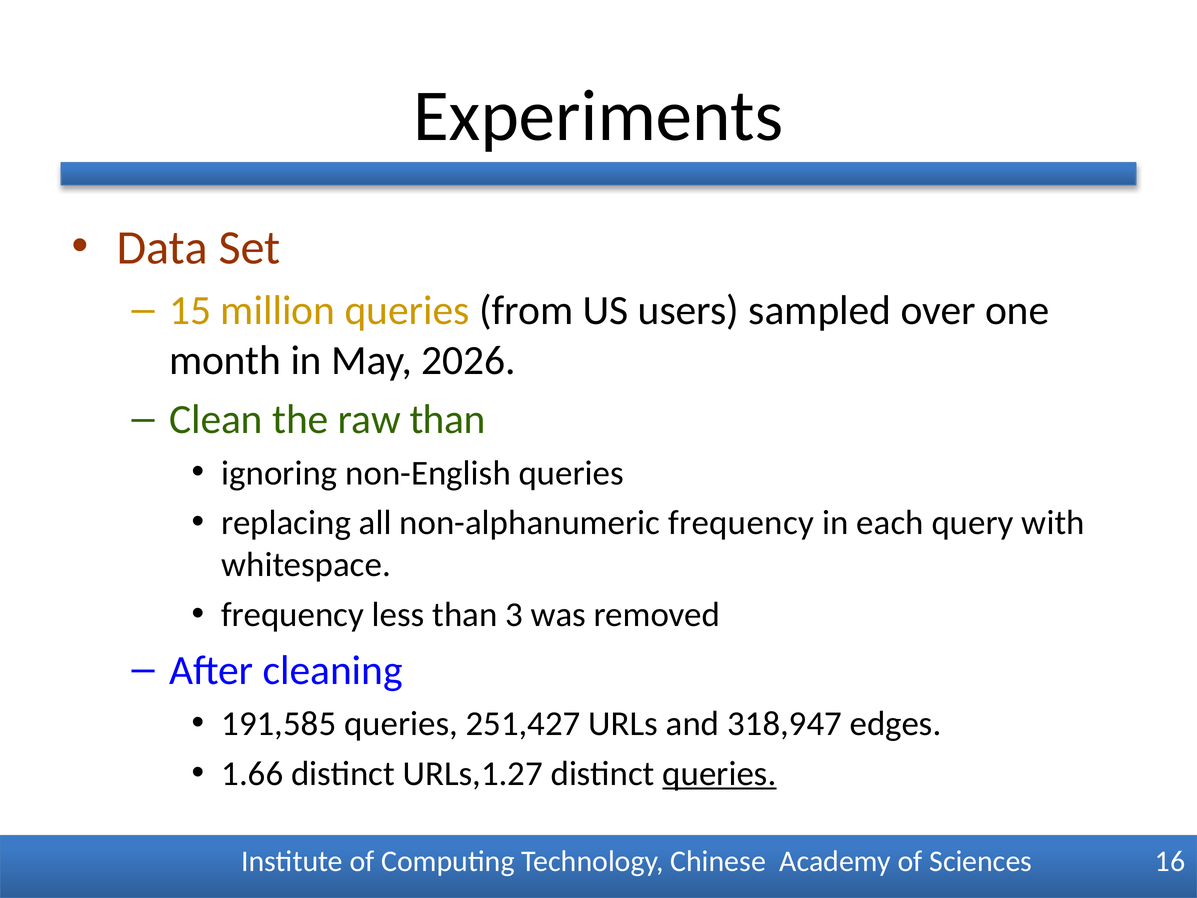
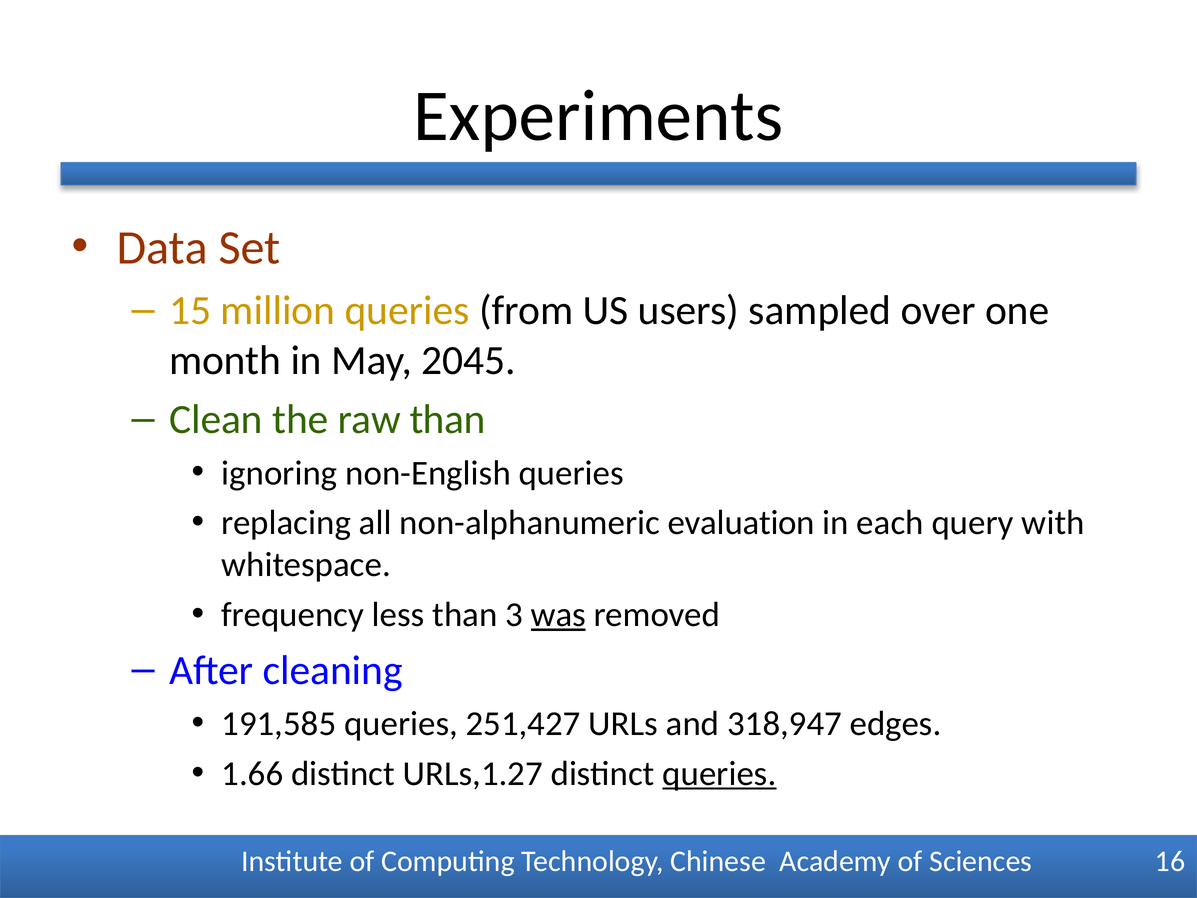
2026: 2026 -> 2045
non-alphanumeric frequency: frequency -> evaluation
was underline: none -> present
